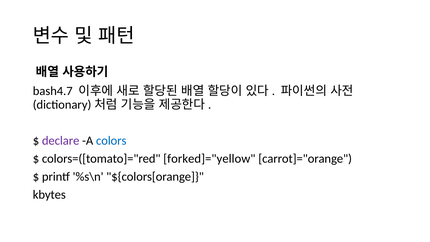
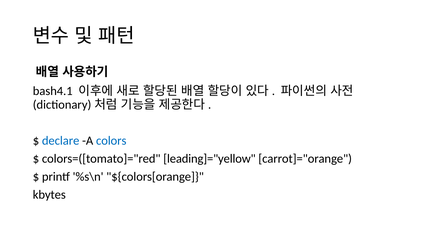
bash4.7: bash4.7 -> bash4.1
declare colour: purple -> blue
forked]="yellow: forked]="yellow -> leading]="yellow
